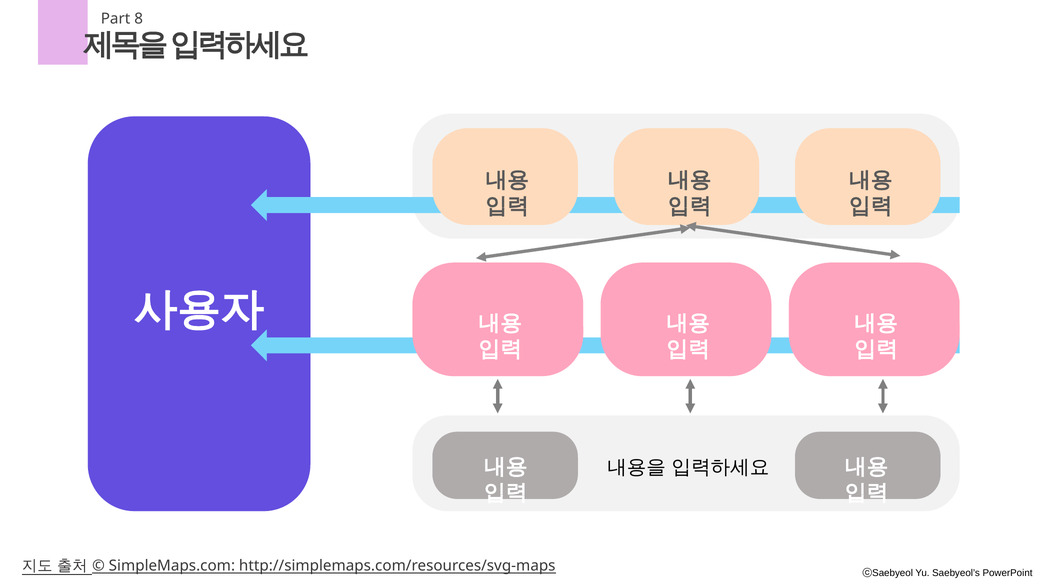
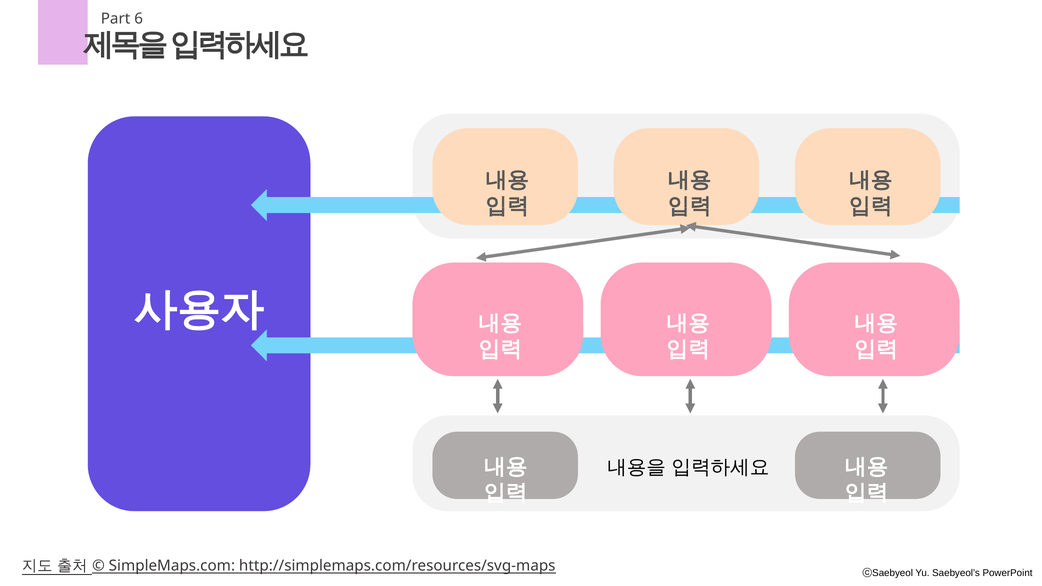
8: 8 -> 6
